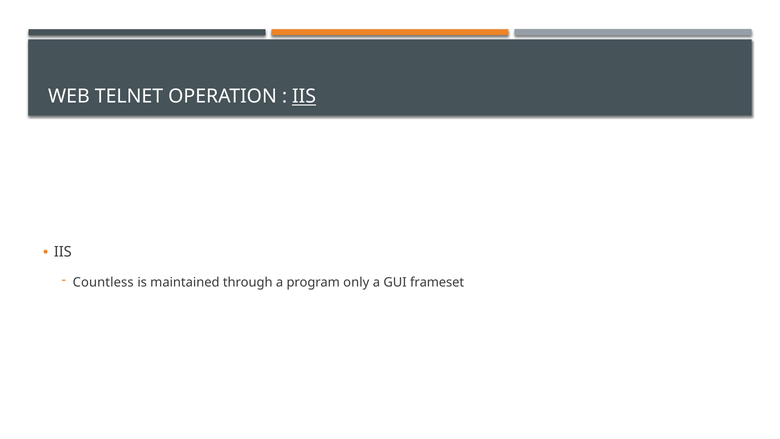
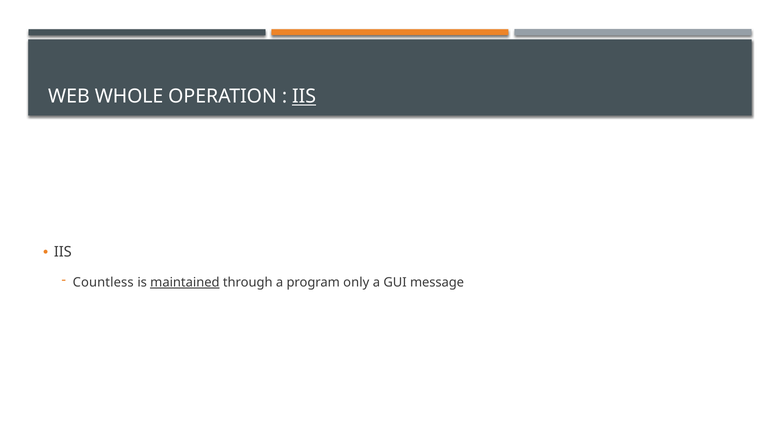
TELNET: TELNET -> WHOLE
maintained underline: none -> present
frameset: frameset -> message
